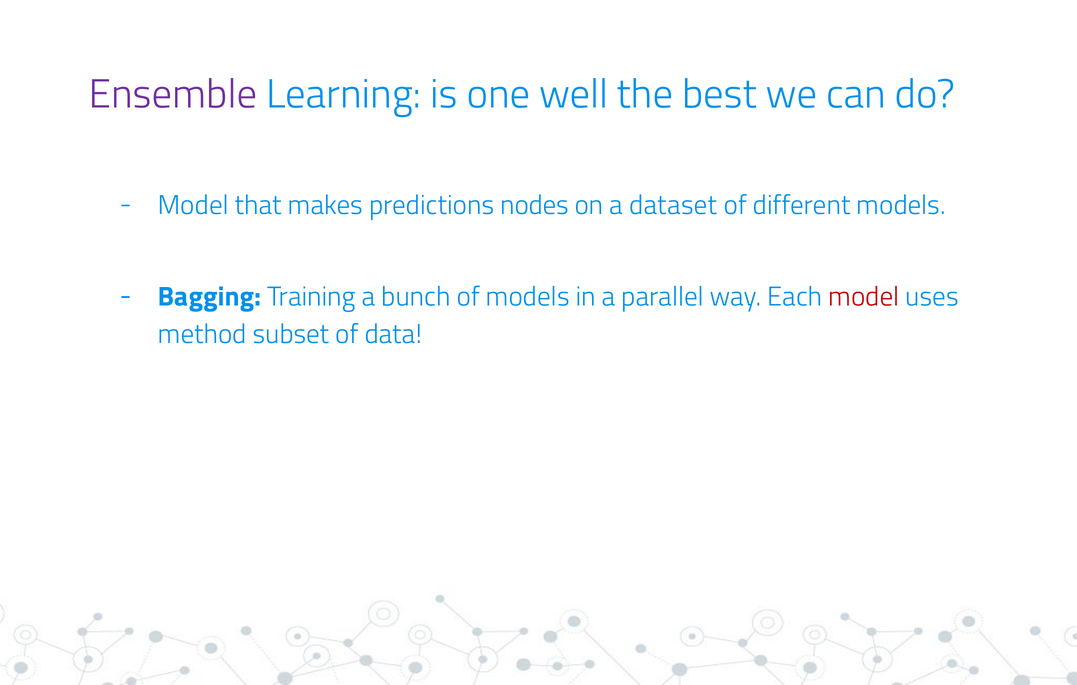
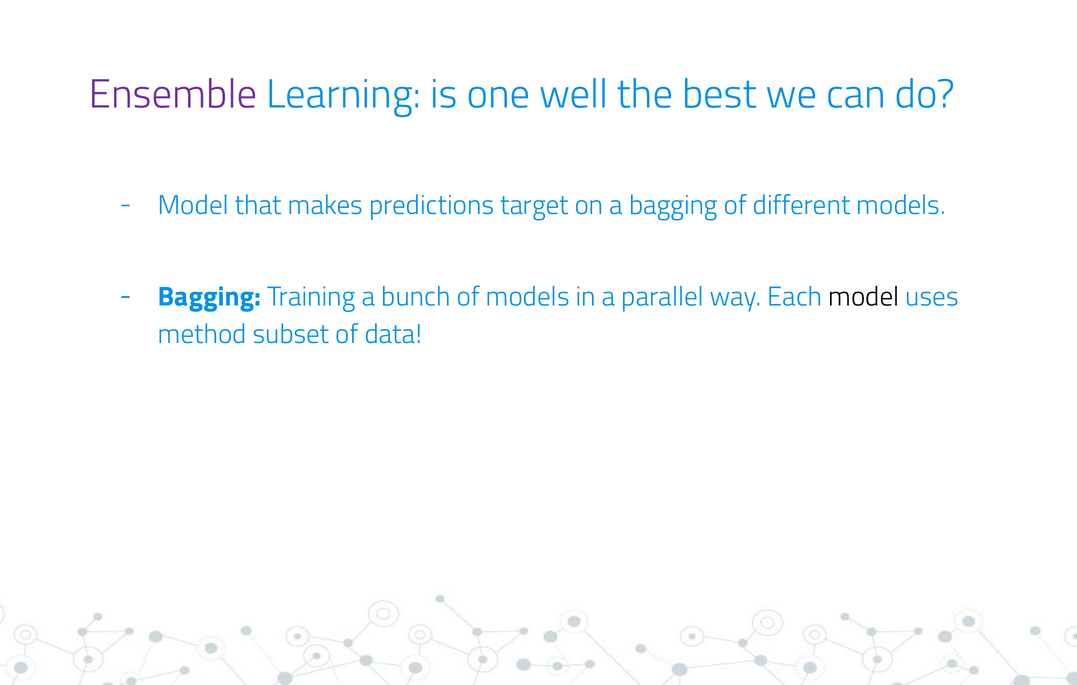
nodes: nodes -> target
a dataset: dataset -> bagging
model at (864, 297) colour: red -> black
